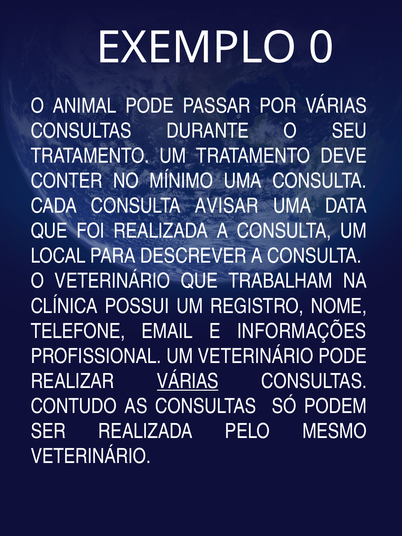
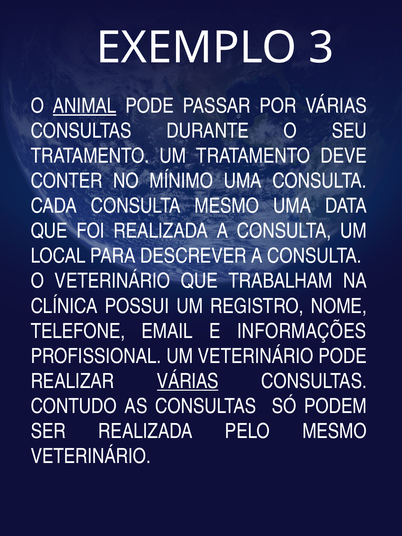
0: 0 -> 3
ANIMAL underline: none -> present
CONSULTA AVISAR: AVISAR -> MESMO
